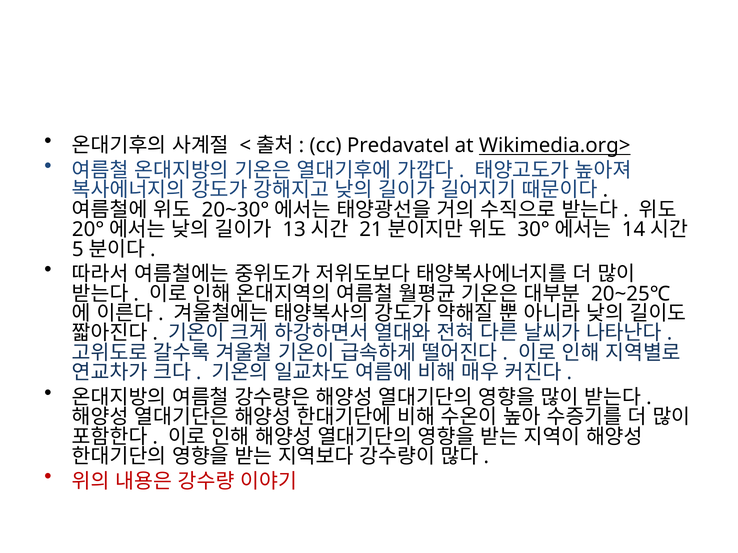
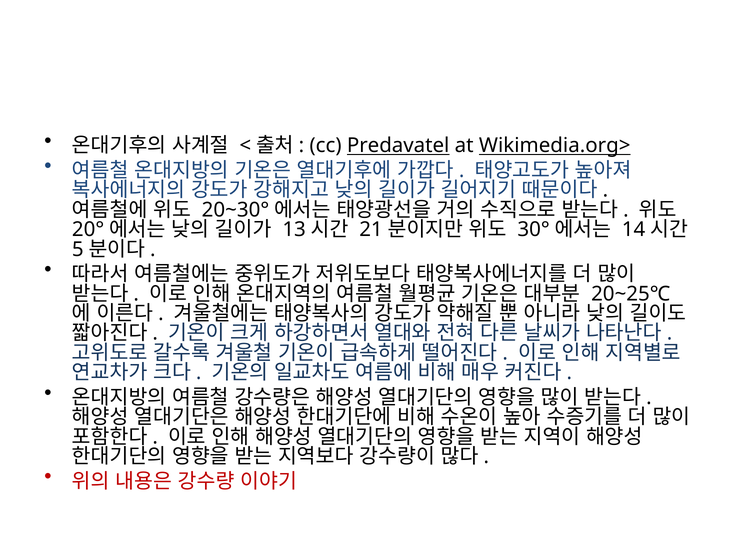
Predavatel underline: none -> present
